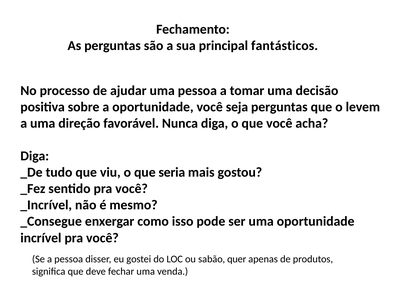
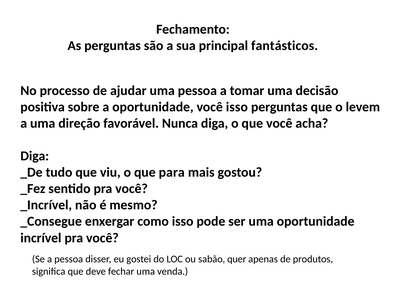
você seja: seja -> isso
seria: seria -> para
